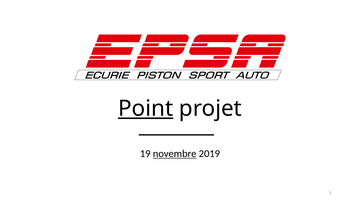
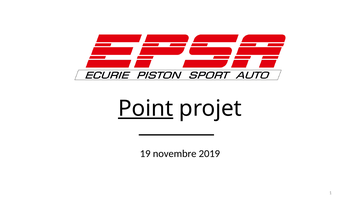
novembre underline: present -> none
